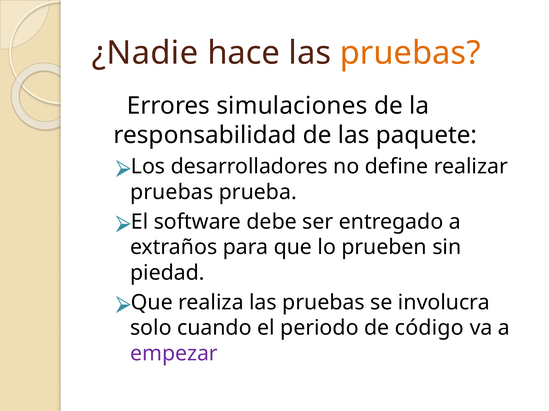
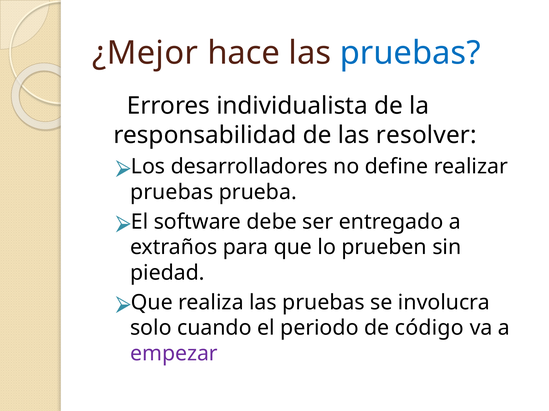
¿Nadie: ¿Nadie -> ¿Mejor
pruebas at (410, 53) colour: orange -> blue
simulaciones: simulaciones -> individualista
paquete: paquete -> resolver
